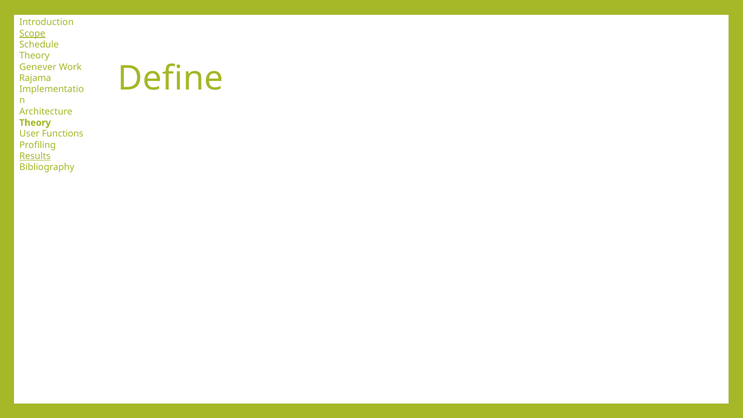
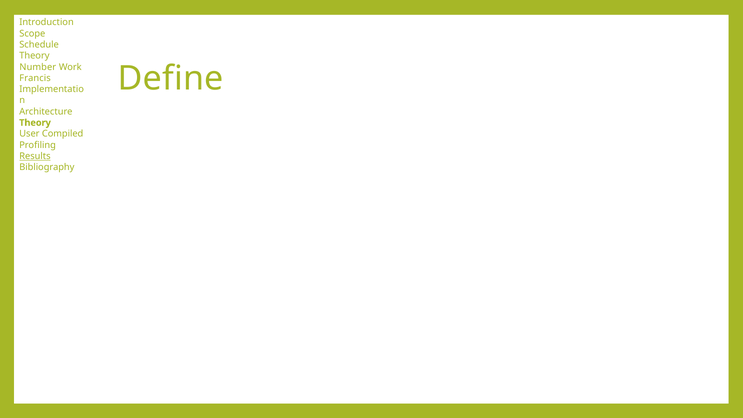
Scope underline: present -> none
Genever: Genever -> Number
Rajama: Rajama -> Francis
Functions: Functions -> Compiled
